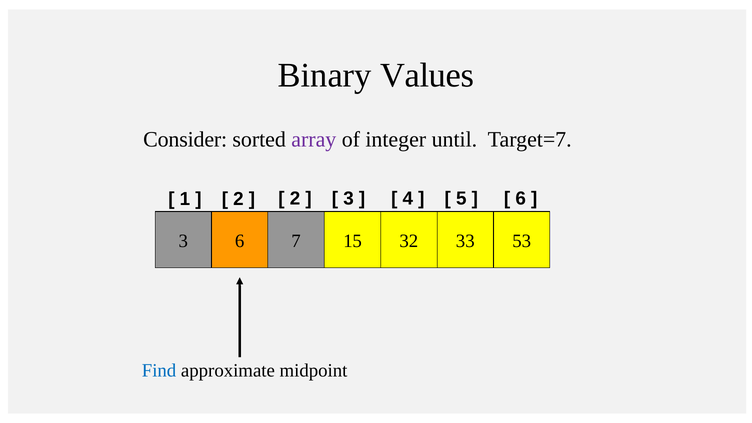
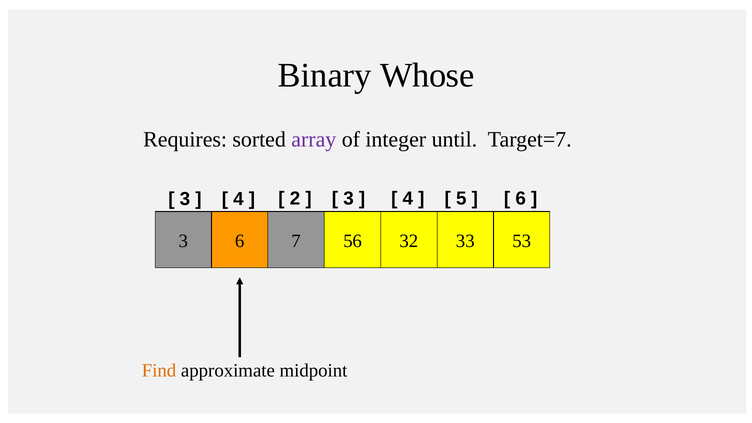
Values: Values -> Whose
Consider: Consider -> Requires
1 at (185, 199): 1 -> 3
2 at (238, 199): 2 -> 4
15: 15 -> 56
Find colour: blue -> orange
